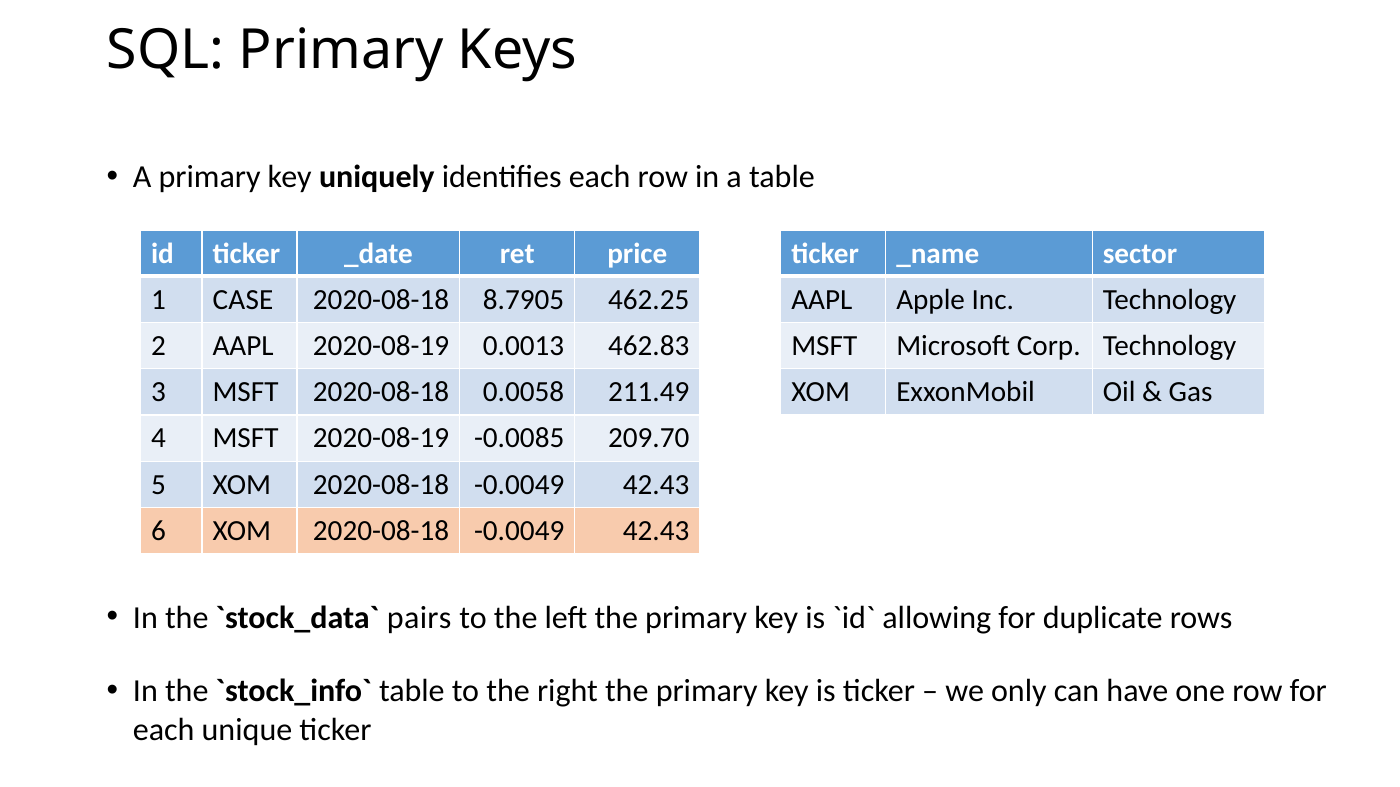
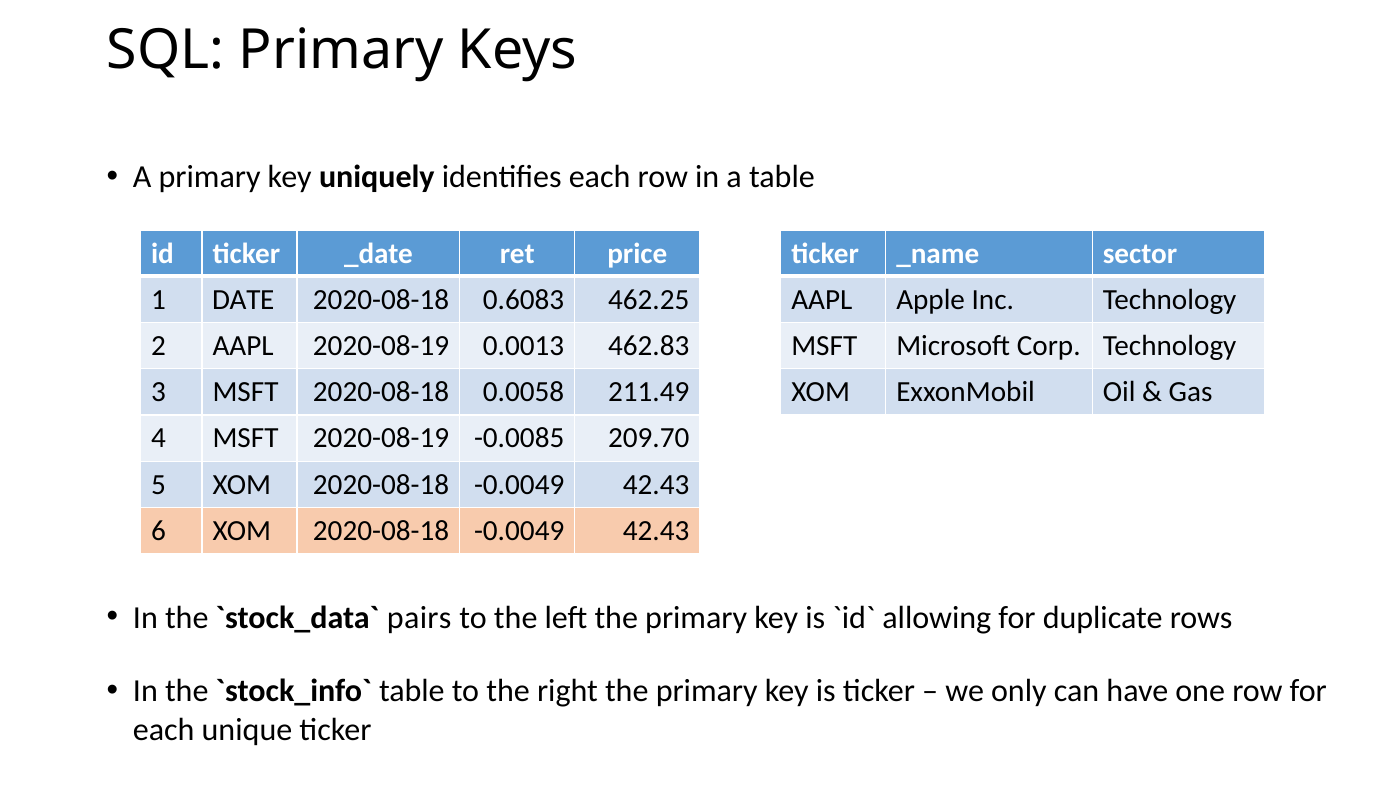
CASE: CASE -> DATE
8.7905: 8.7905 -> 0.6083
